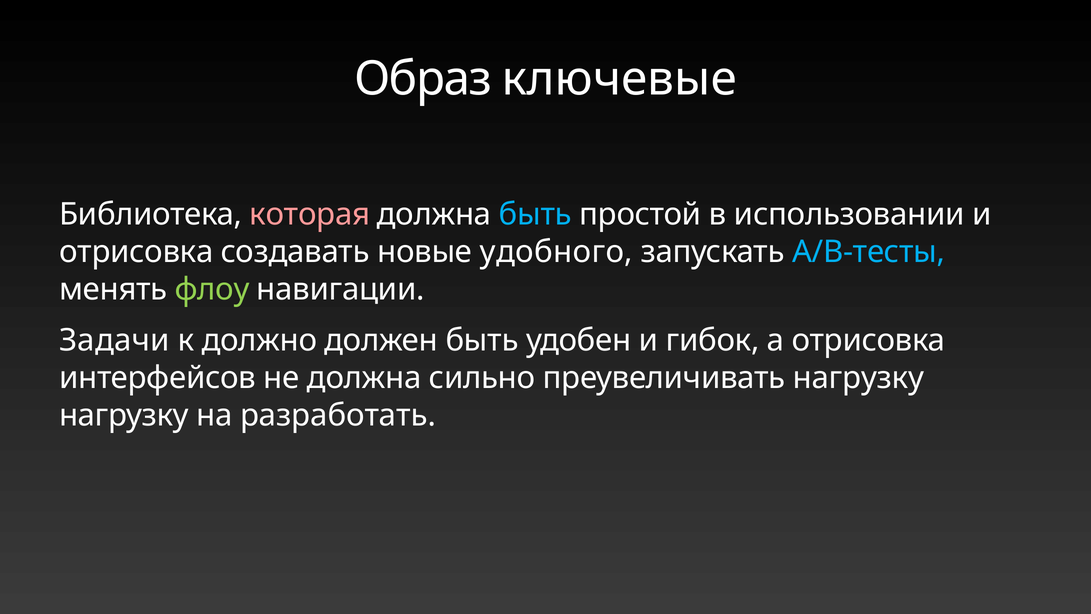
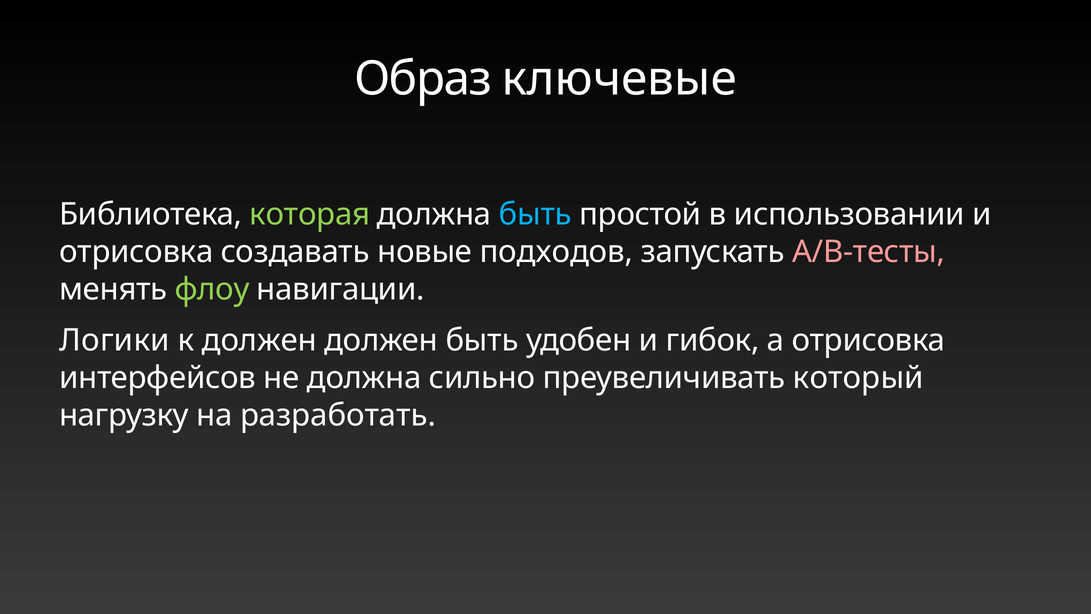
которая colour: pink -> light green
удобного: удобного -> подходов
А/B-тесты colour: light blue -> pink
Задачи: Задачи -> Логики
к должно: должно -> должен
преувеличивать нагрузку: нагрузку -> который
